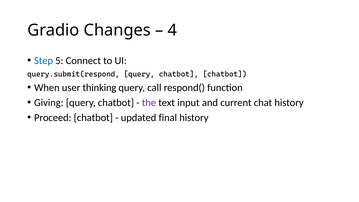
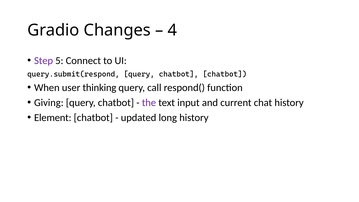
Step colour: blue -> purple
Proceed: Proceed -> Element
final: final -> long
